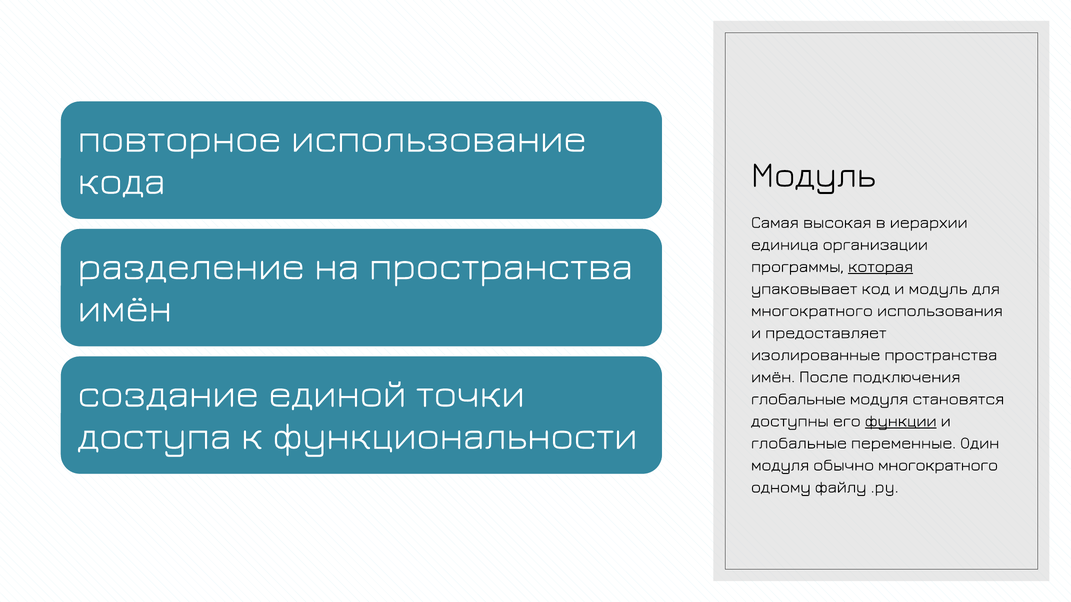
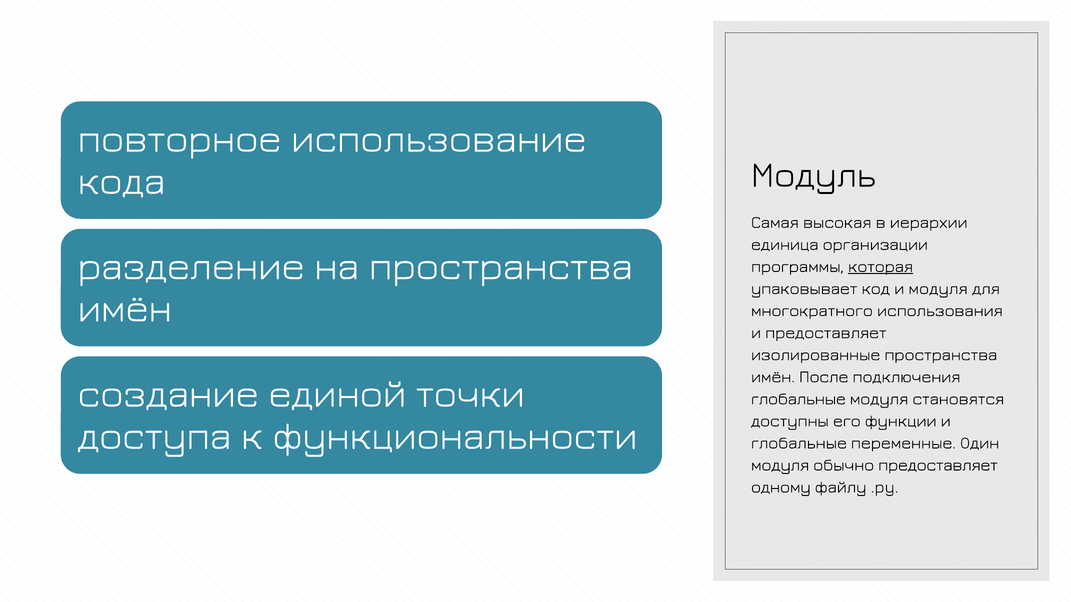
и модуль: модуль -> модуля
функции underline: present -> none
обычно многократного: многократного -> предоставляет
